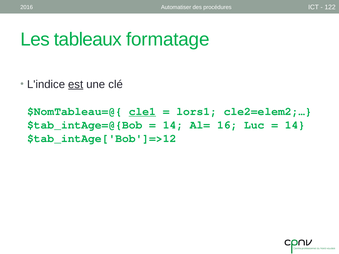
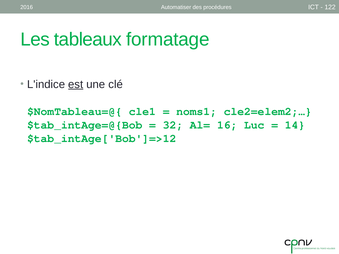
cle1 underline: present -> none
lors1: lors1 -> noms1
14 at (173, 125): 14 -> 32
